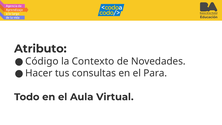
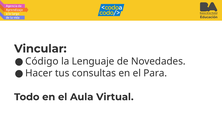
Atributo: Atributo -> Vincular
Contexto: Contexto -> Lenguaje
